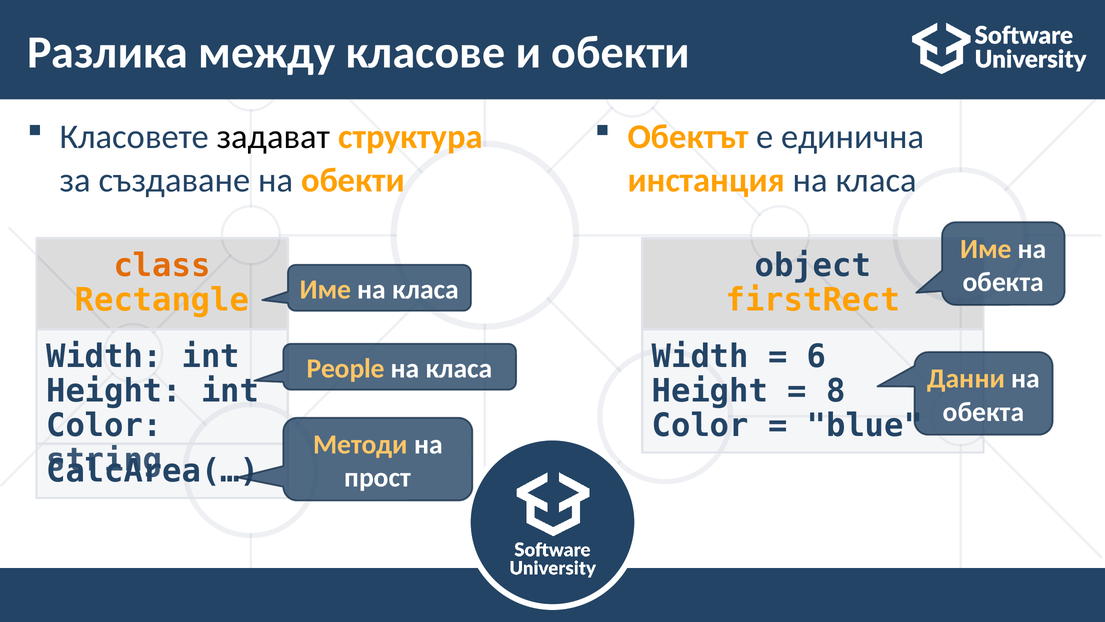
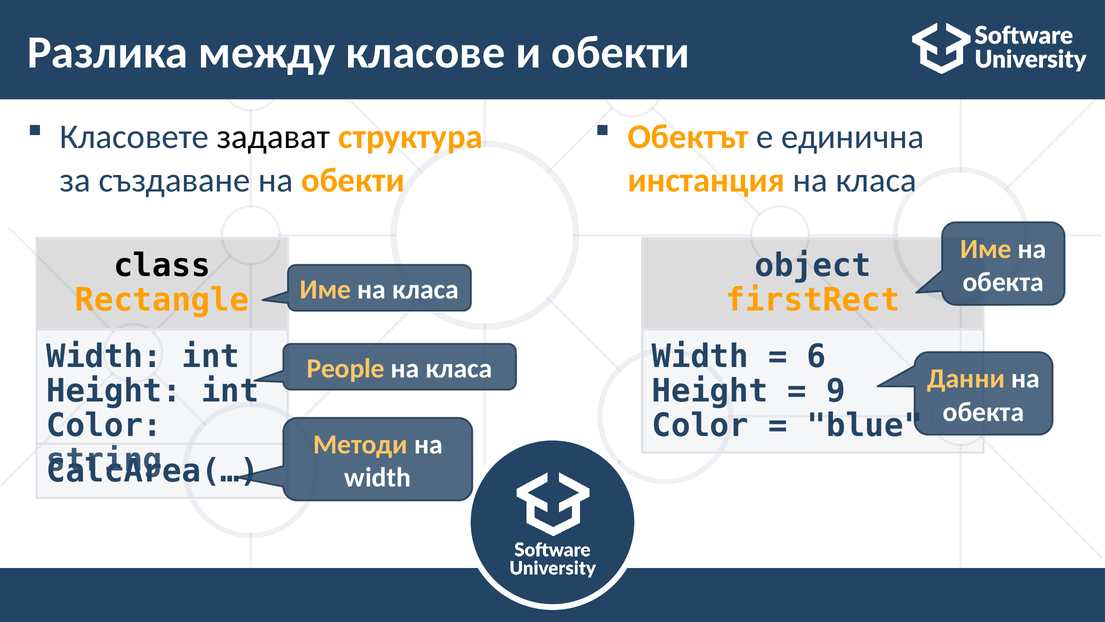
class colour: orange -> black
8: 8 -> 9
прост at (378, 477): прост -> width
